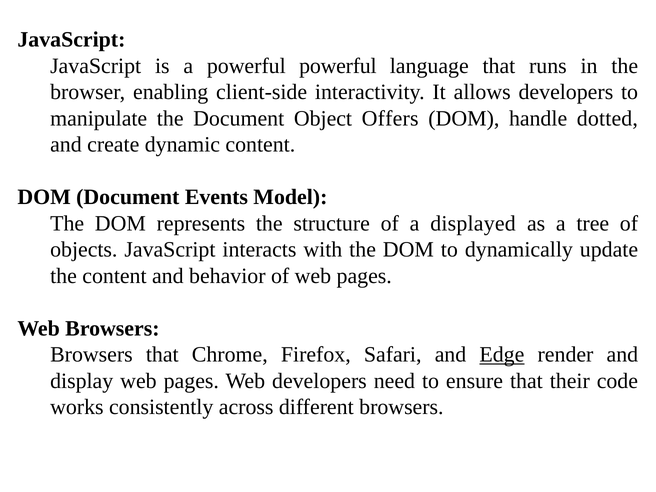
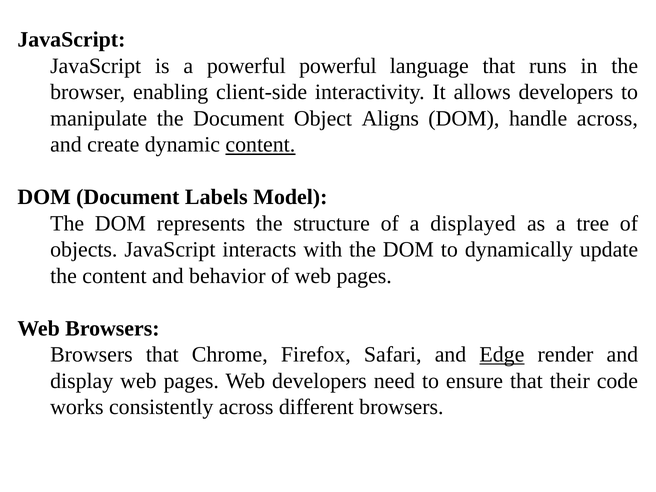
Offers: Offers -> Aligns
handle dotted: dotted -> across
content at (260, 145) underline: none -> present
Events: Events -> Labels
